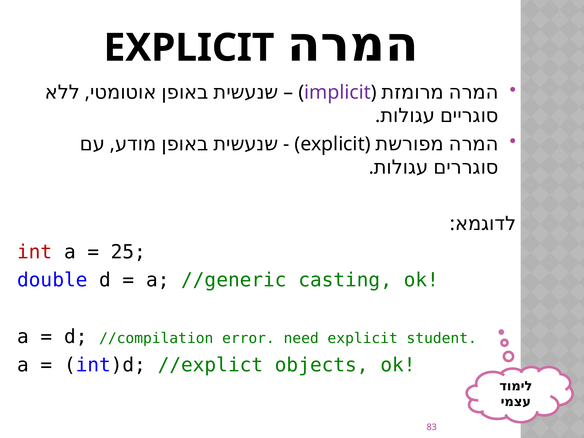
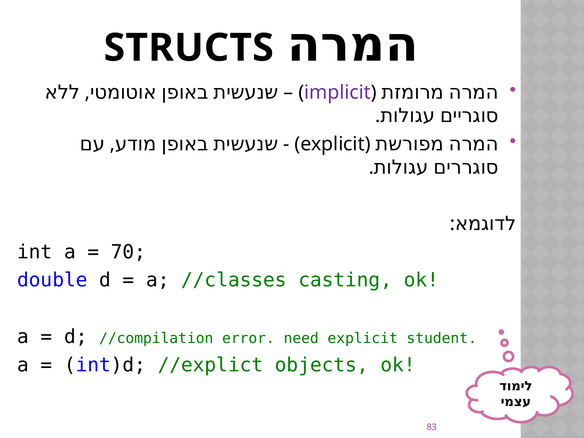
EXPLICIT at (189, 48): EXPLICIT -> STRUCTS
int colour: red -> black
25: 25 -> 70
//generic: //generic -> //classes
